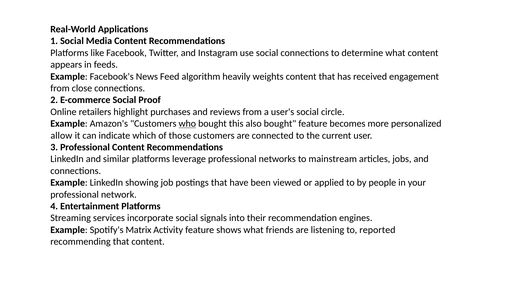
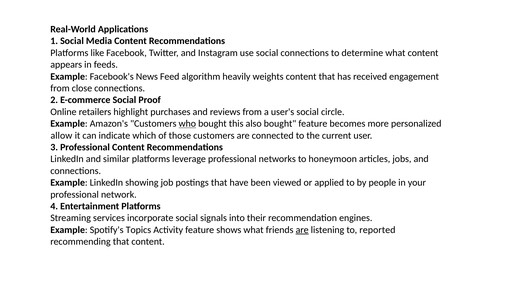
mainstream: mainstream -> honeymoon
Matrix: Matrix -> Topics
are at (302, 230) underline: none -> present
